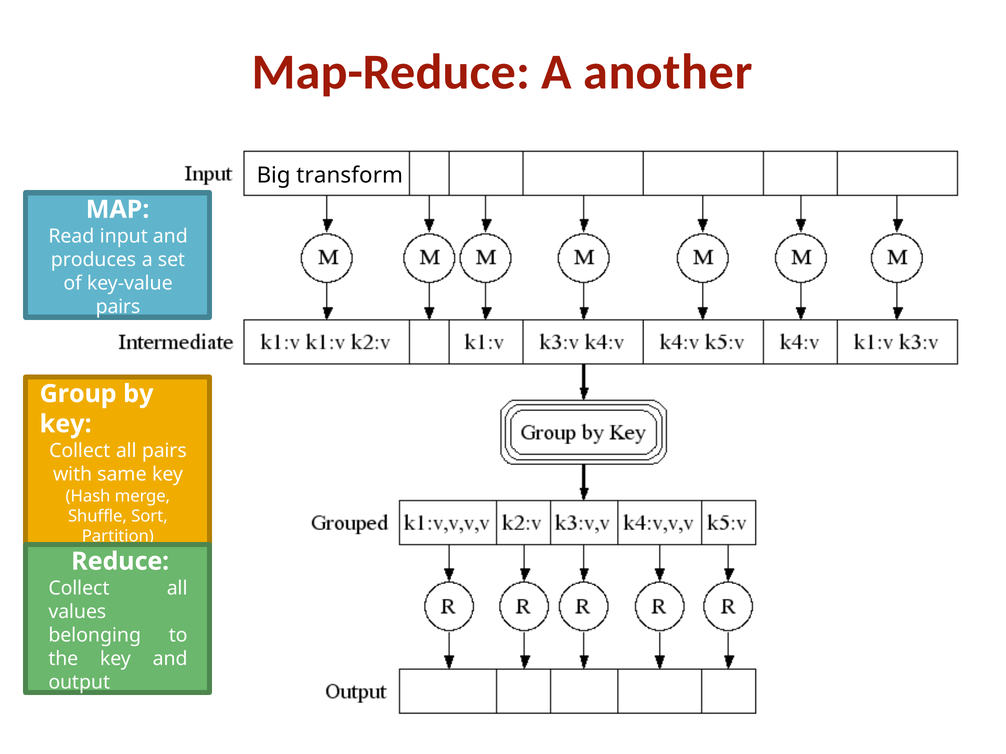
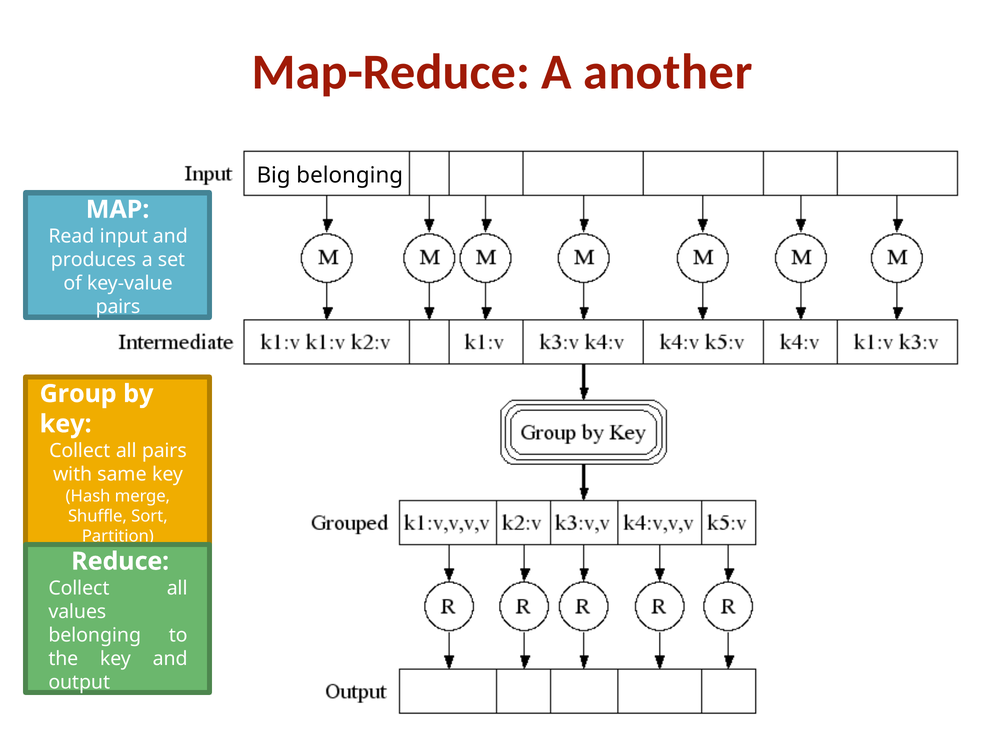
Big transform: transform -> belonging
